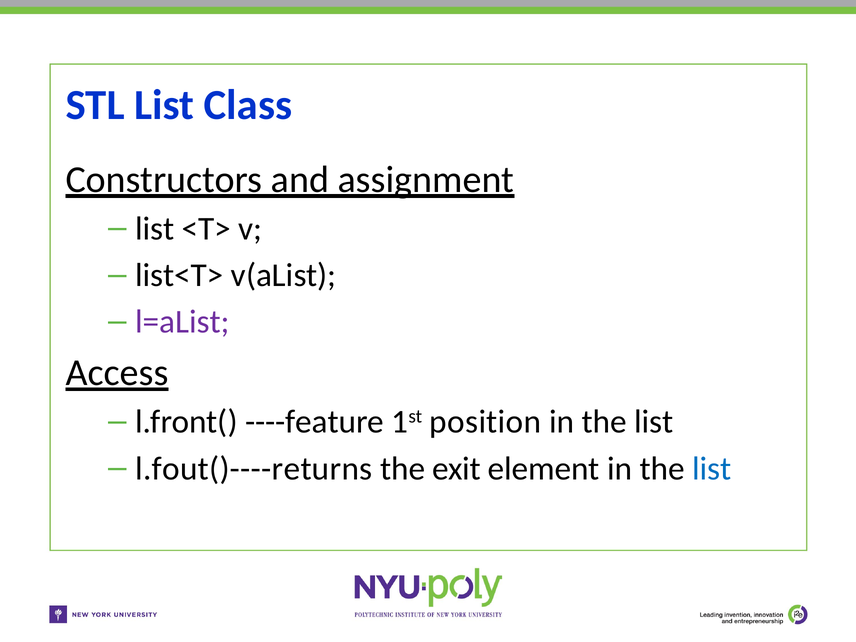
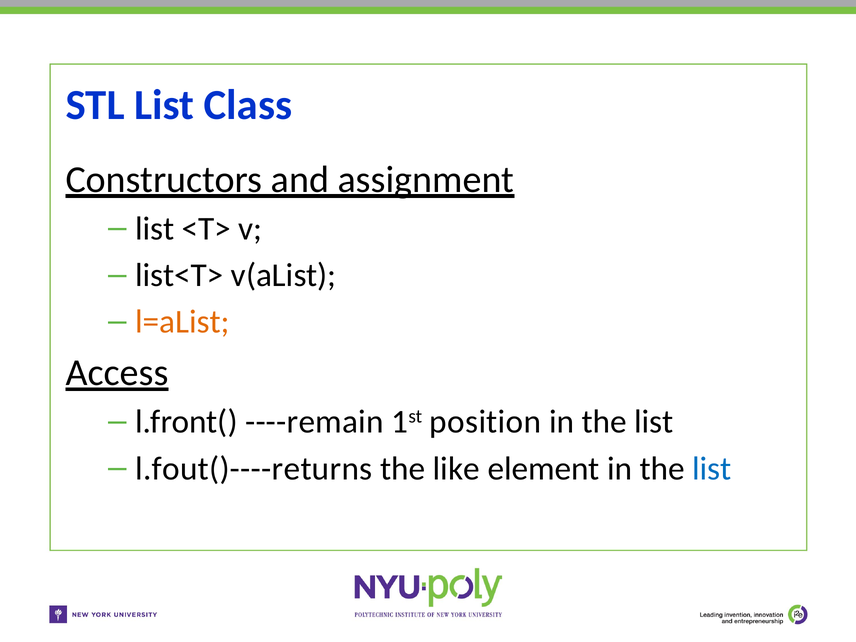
l=aList colour: purple -> orange
----feature: ----feature -> ----remain
exit: exit -> like
